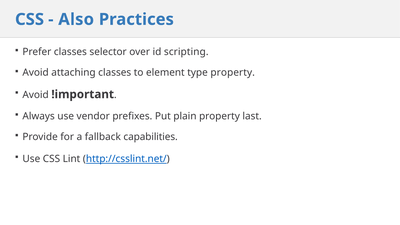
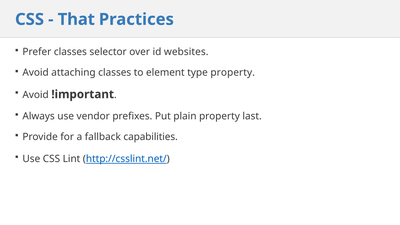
Also: Also -> That
scripting: scripting -> websites
